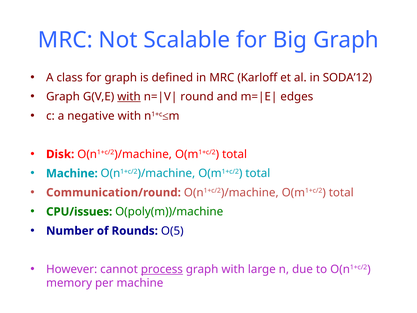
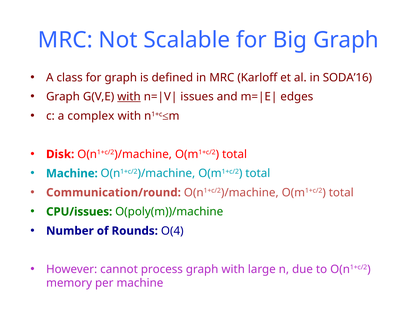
SODA’12: SODA’12 -> SODA’16
round: round -> issues
negative: negative -> complex
O(5: O(5 -> O(4
process underline: present -> none
